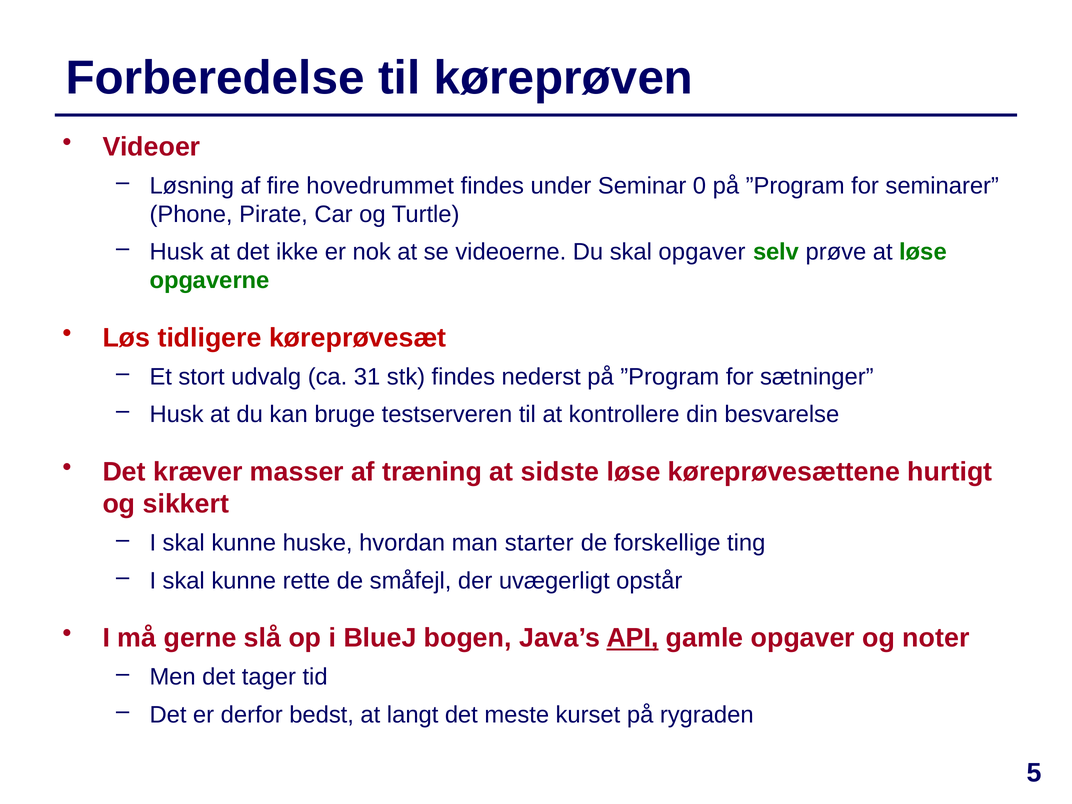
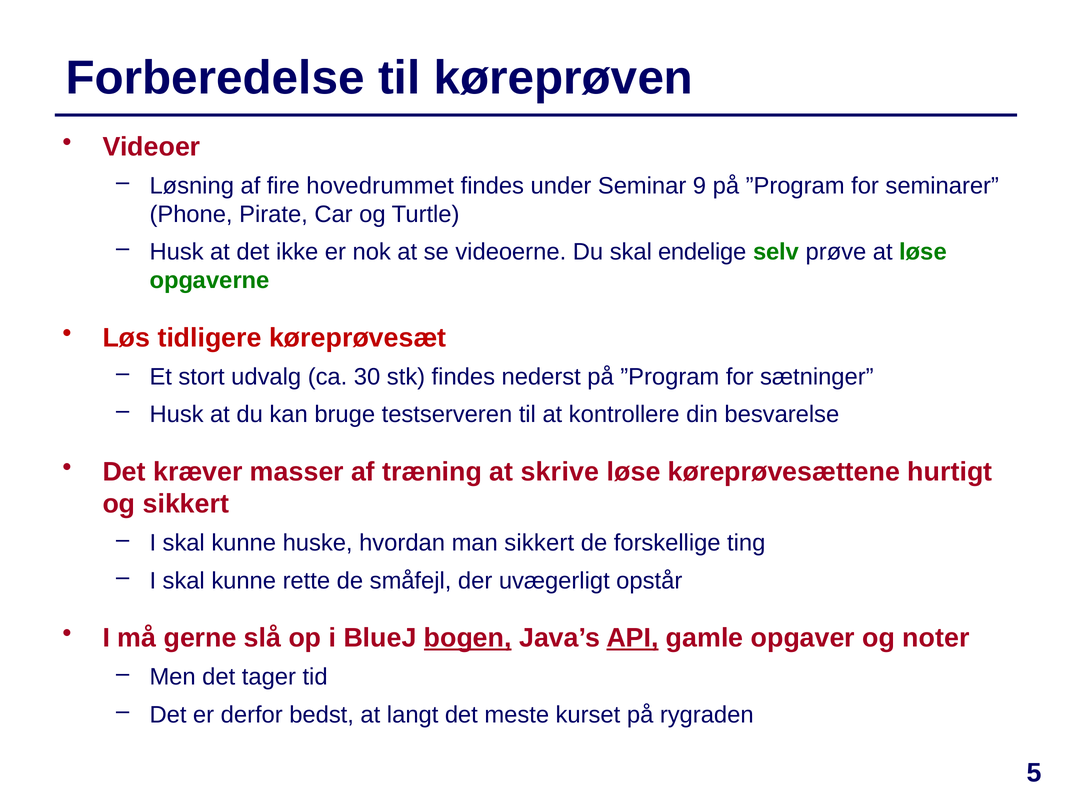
0: 0 -> 9
skal opgaver: opgaver -> endelige
31: 31 -> 30
sidste: sidste -> skrive
man starter: starter -> sikkert
bogen underline: none -> present
